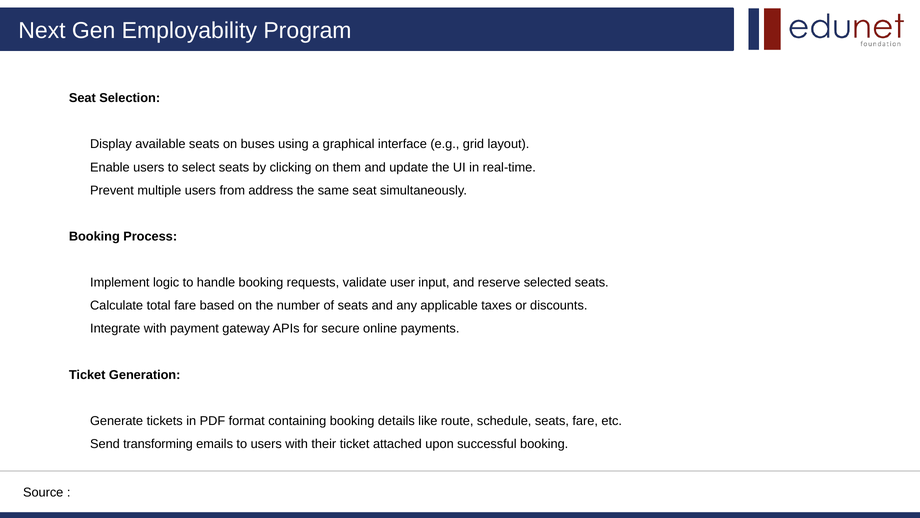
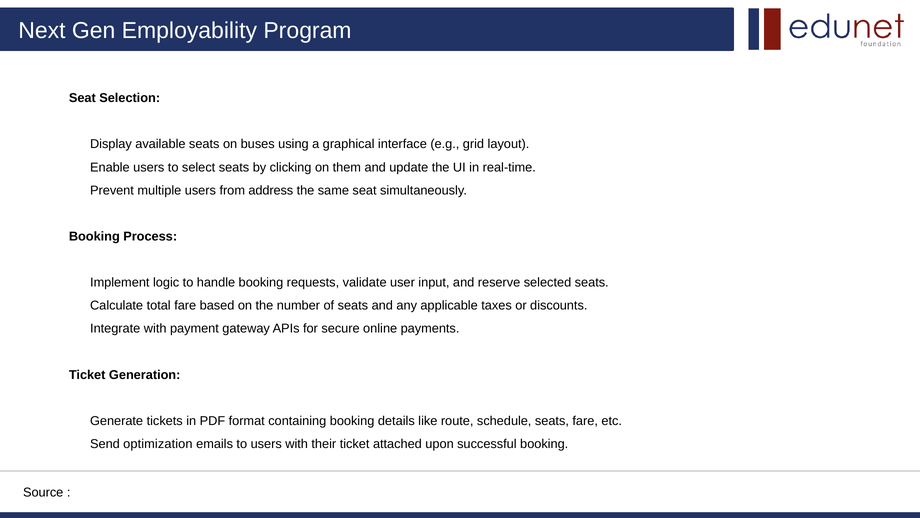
transforming: transforming -> optimization
